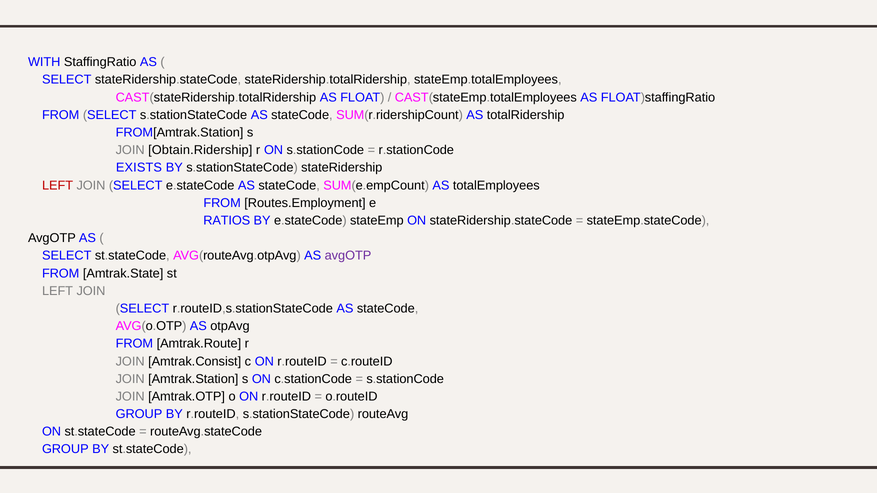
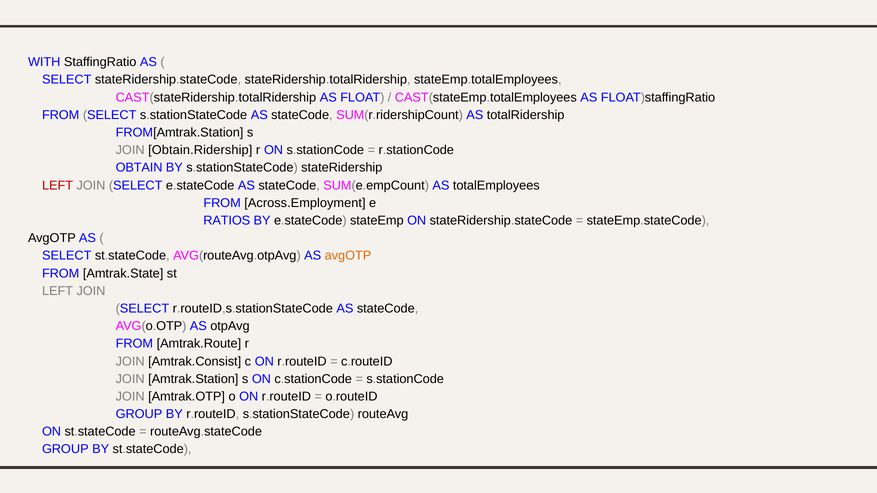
EXISTS: EXISTS -> OBTAIN
Routes.Employment: Routes.Employment -> Across.Employment
avgOTP at (348, 256) colour: purple -> orange
